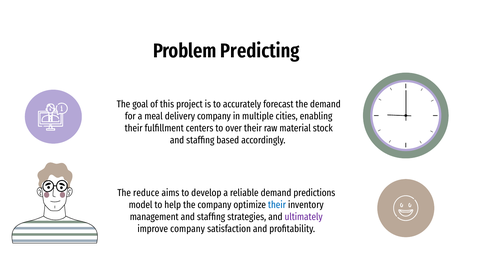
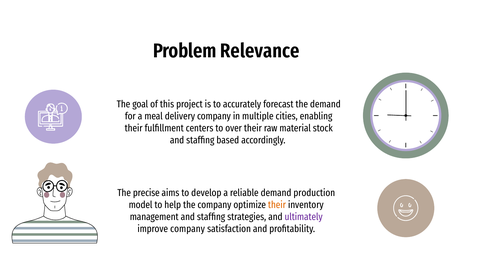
Predicting: Predicting -> Relevance
reduce: reduce -> precise
predictions: predictions -> production
their at (277, 204) colour: blue -> orange
